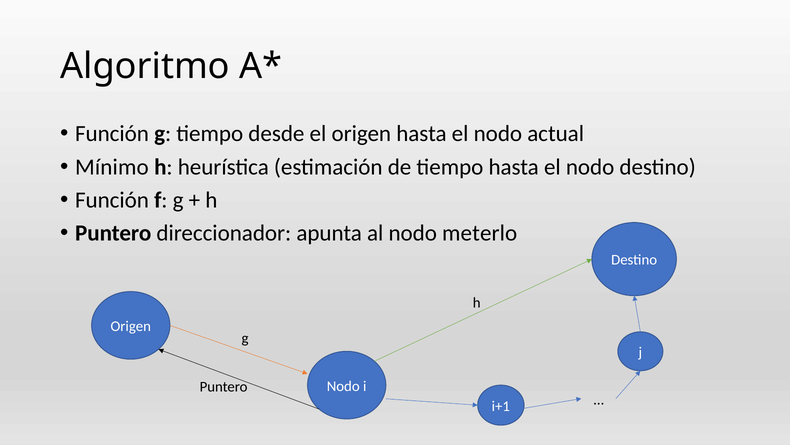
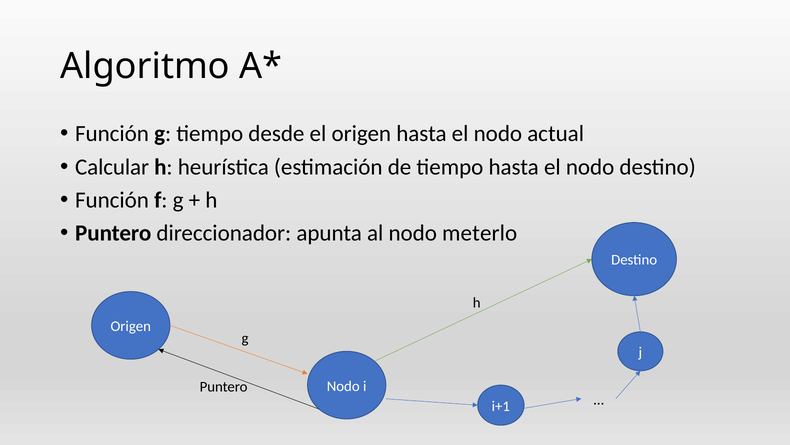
Mínimo: Mínimo -> Calcular
